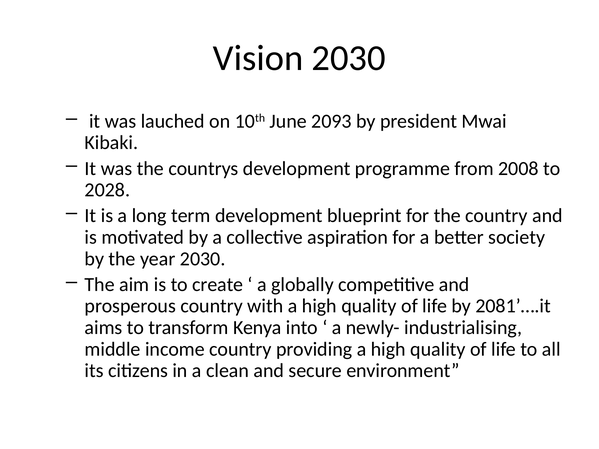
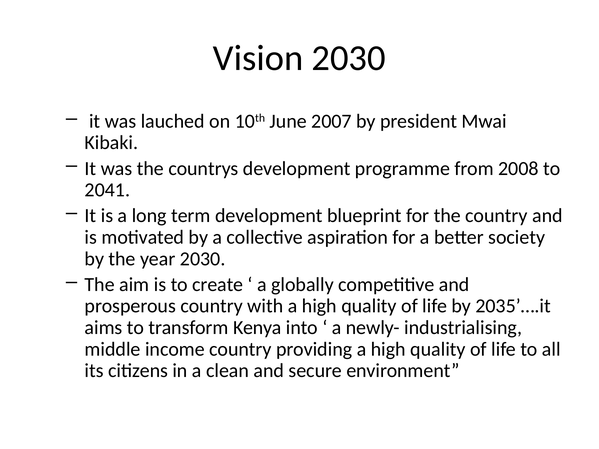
2093: 2093 -> 2007
2028: 2028 -> 2041
2081’….it: 2081’….it -> 2035’….it
